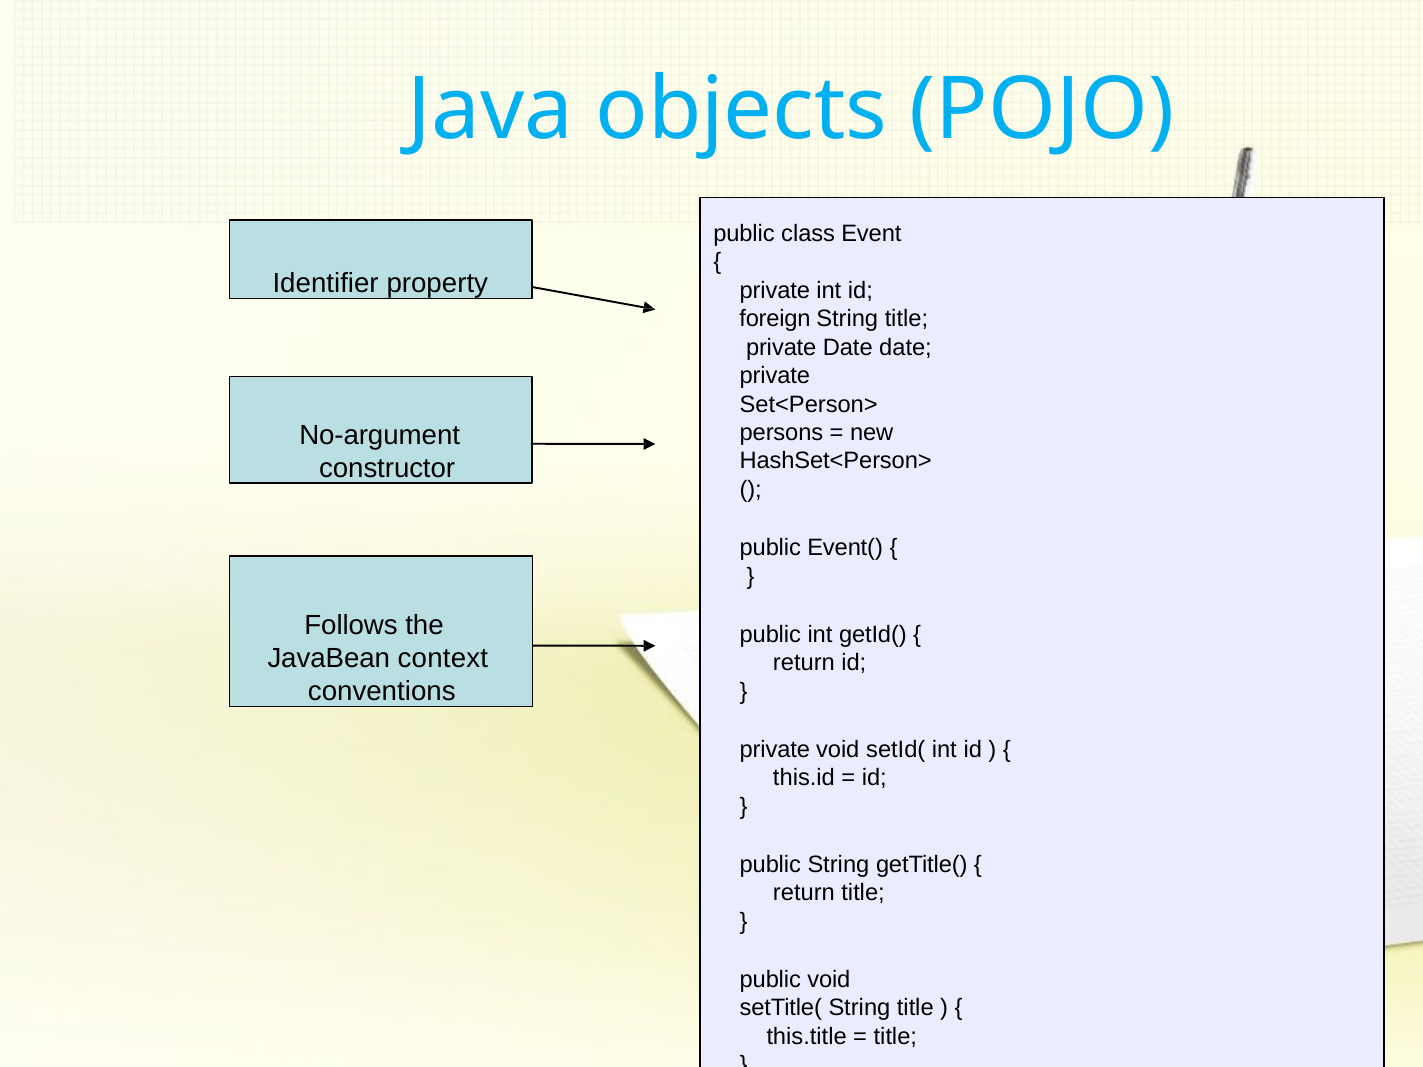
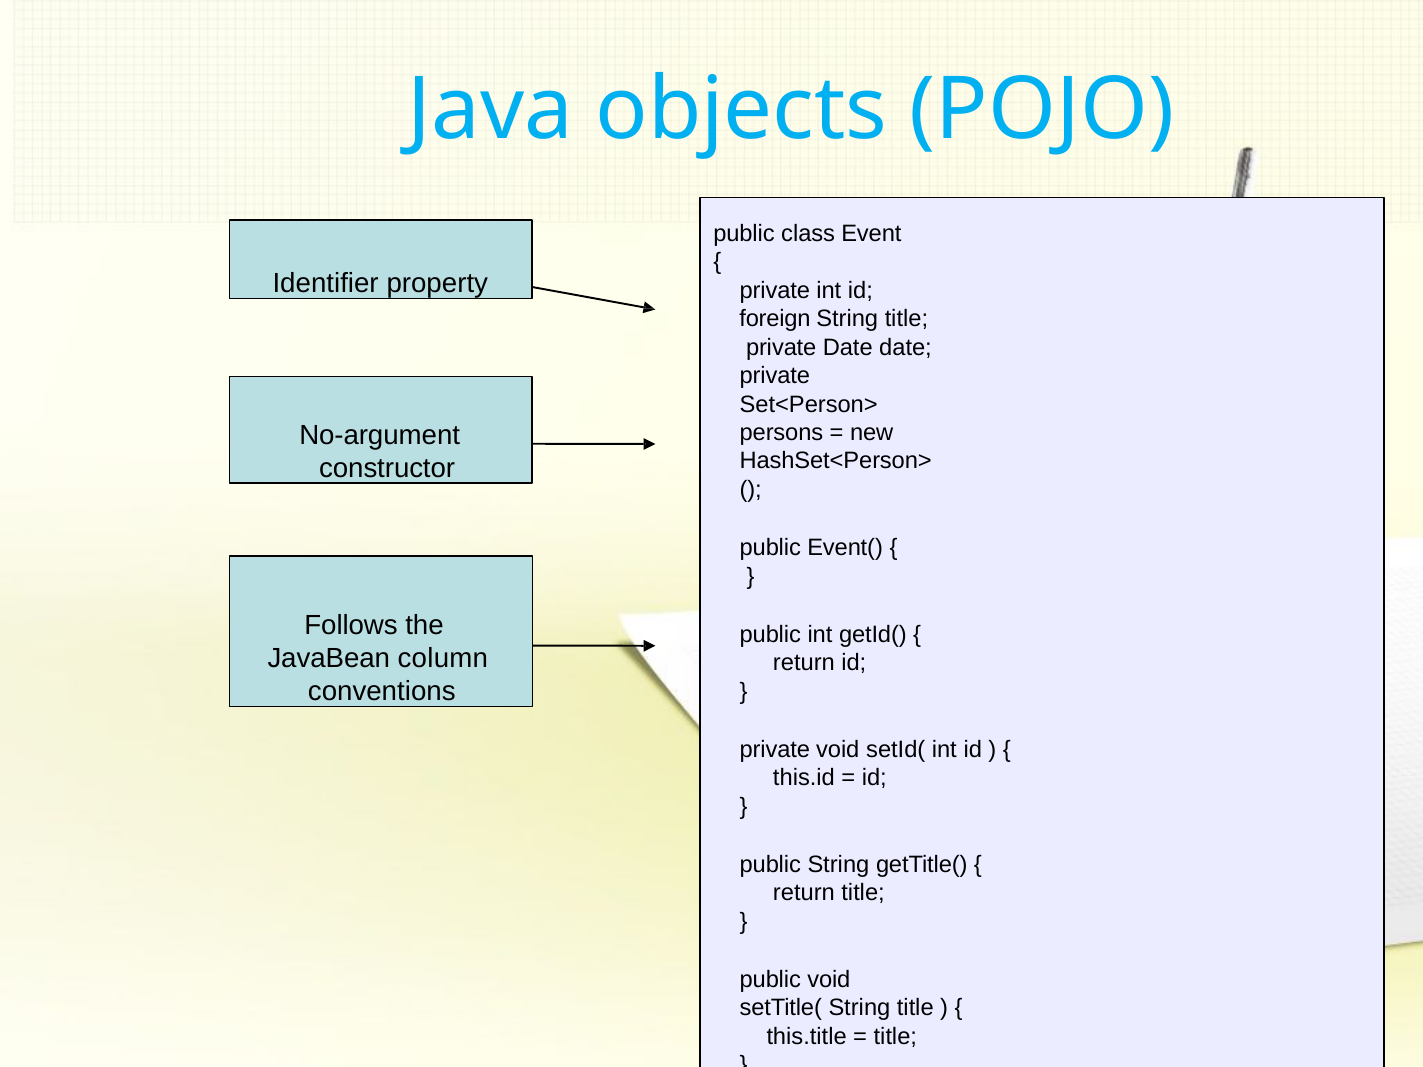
context: context -> column
